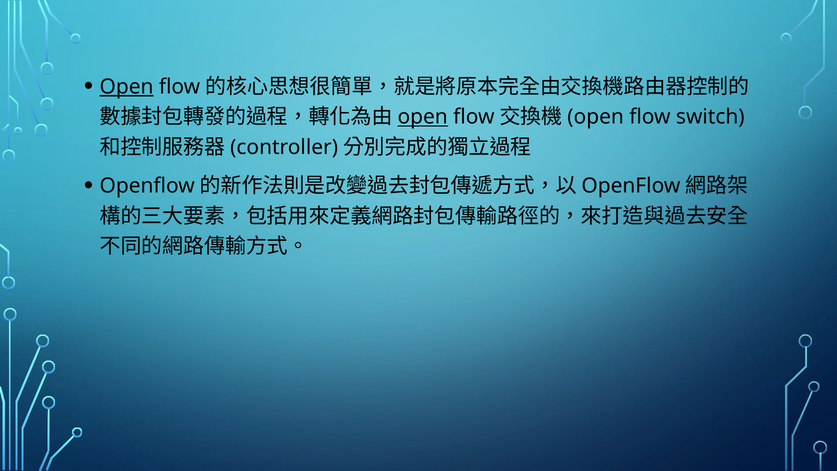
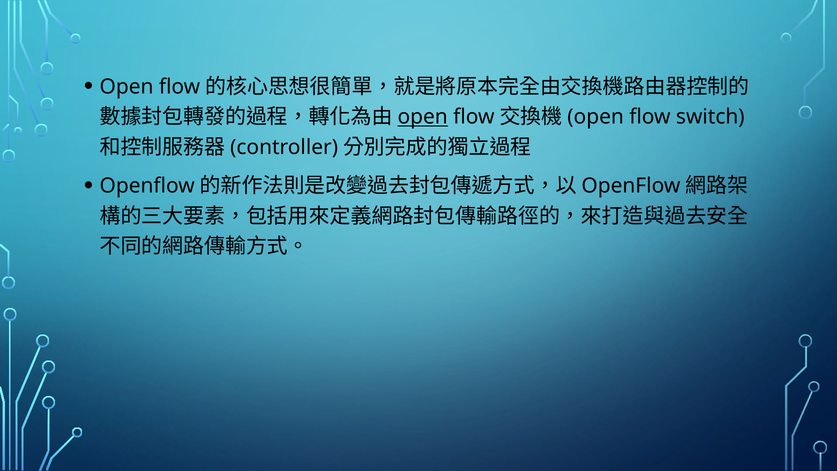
Open at (127, 87) underline: present -> none
